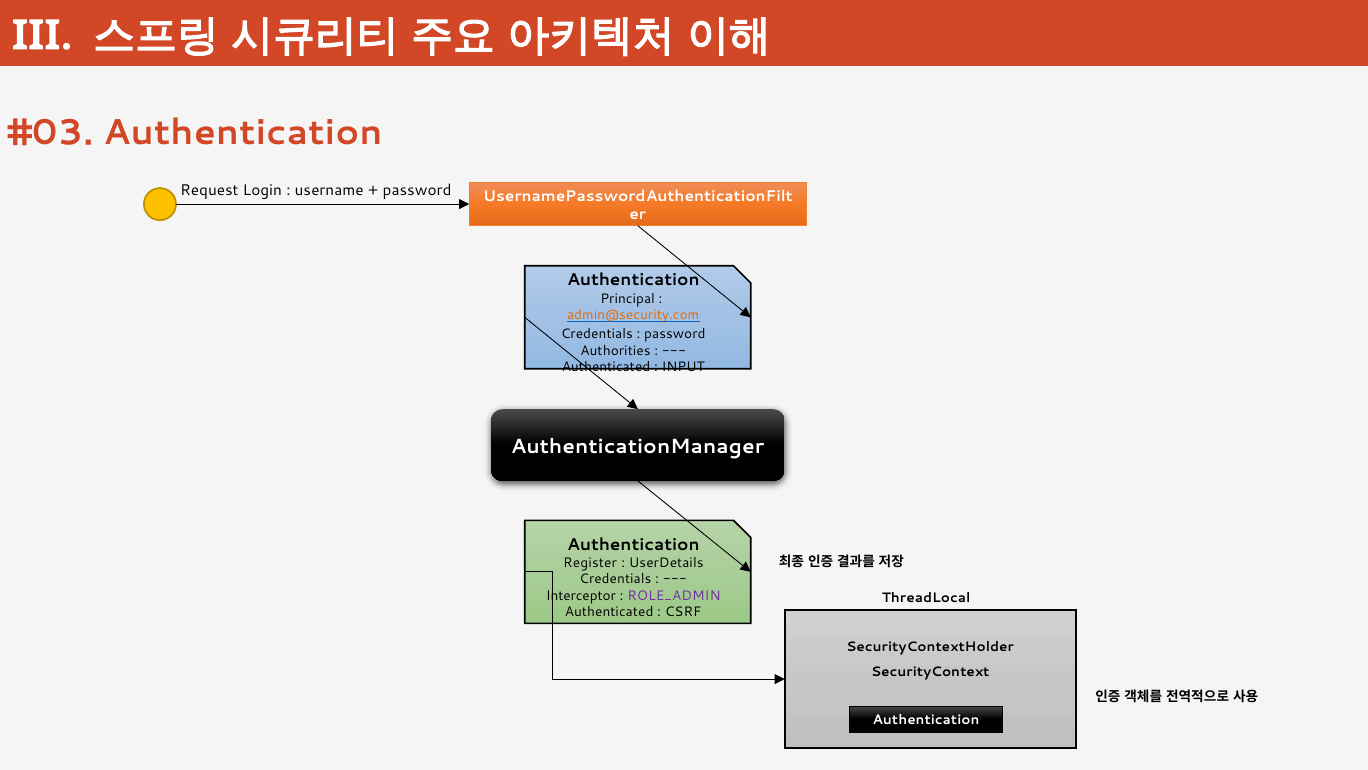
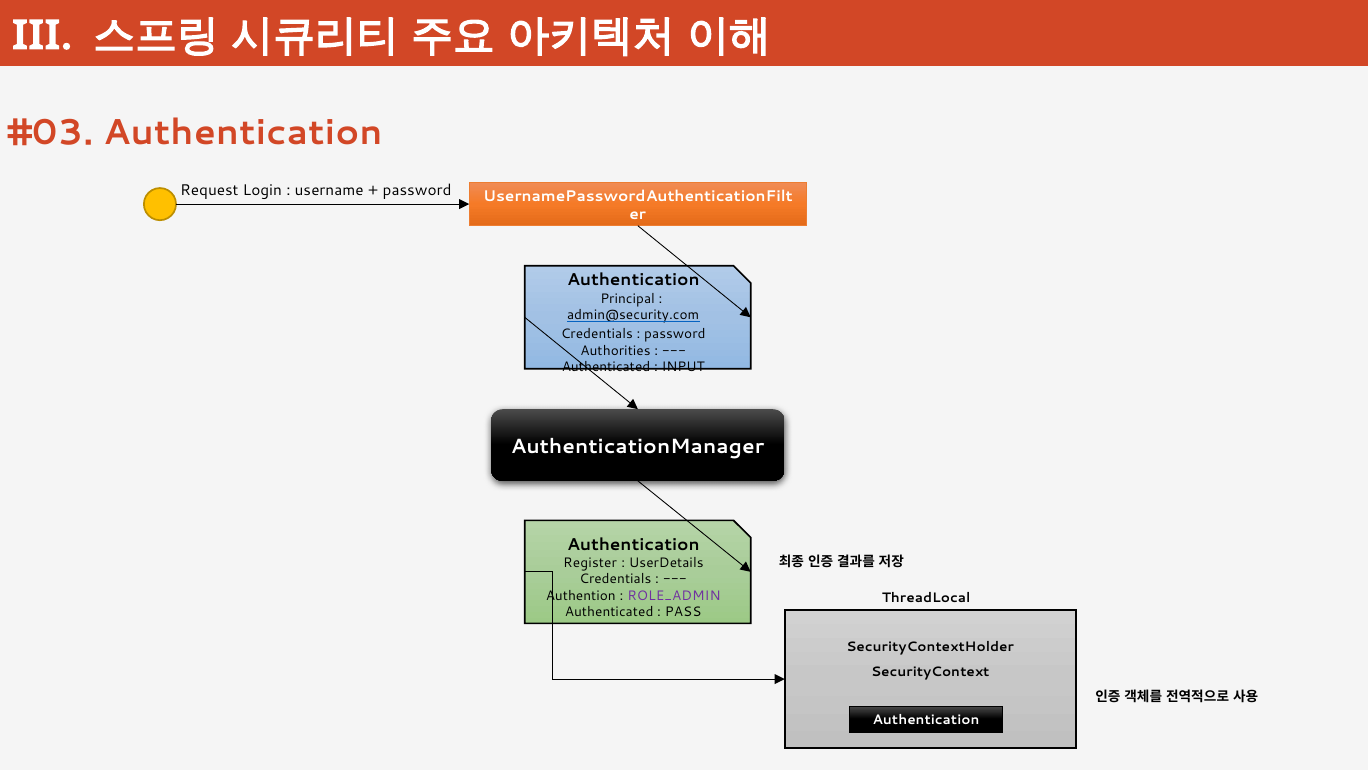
admin@security.com colour: orange -> black
Interceptor: Interceptor -> Authention
CSRF: CSRF -> PASS
